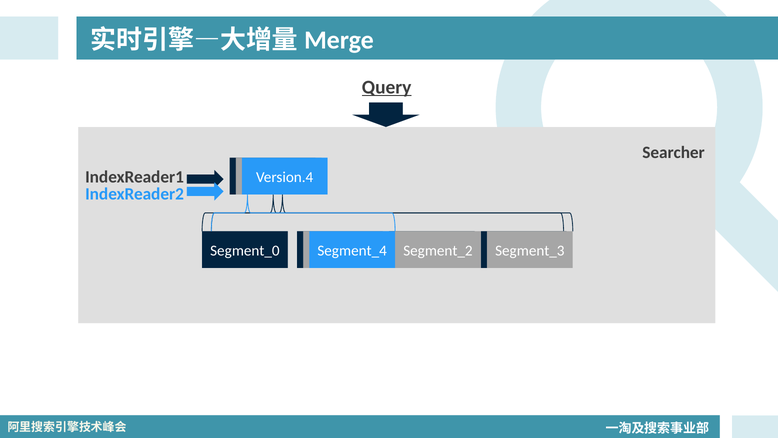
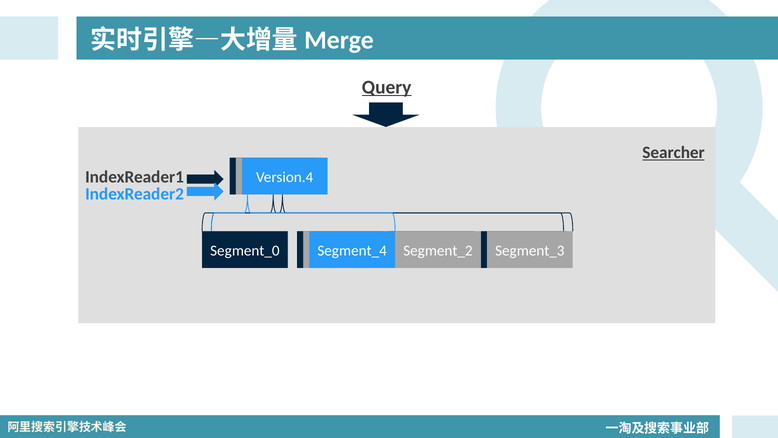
Searcher underline: none -> present
